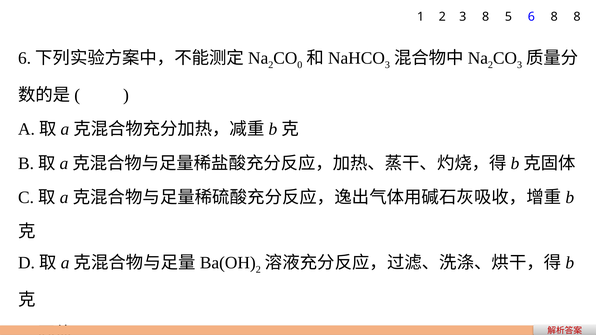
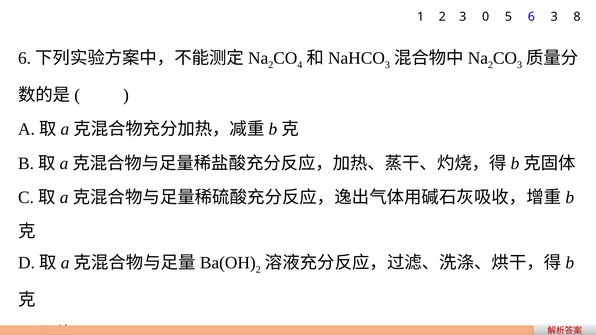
3 8: 8 -> 0
6 8: 8 -> 3
0: 0 -> 4
